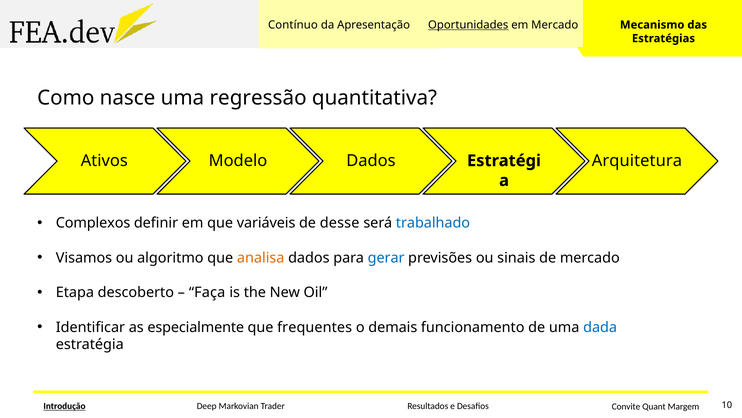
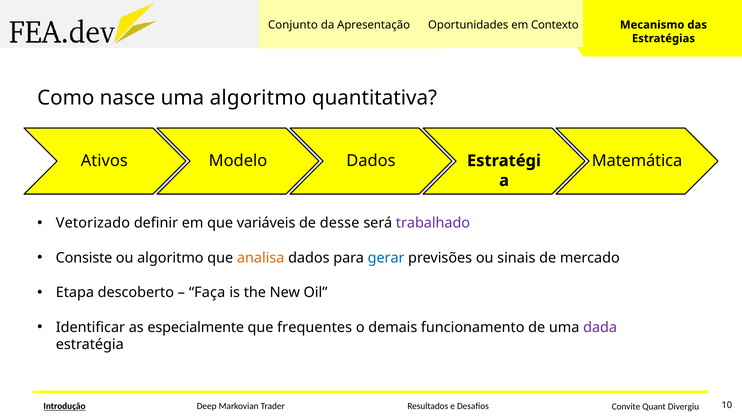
Contínuo: Contínuo -> Conjunto
Oportunidades underline: present -> none
em Mercado: Mercado -> Contexto
uma regressão: regressão -> algoritmo
Arquitetura: Arquitetura -> Matemática
Complexos: Complexos -> Vetorizado
trabalhado colour: blue -> purple
Visamos: Visamos -> Consiste
dada colour: blue -> purple
Margem: Margem -> Divergiu
